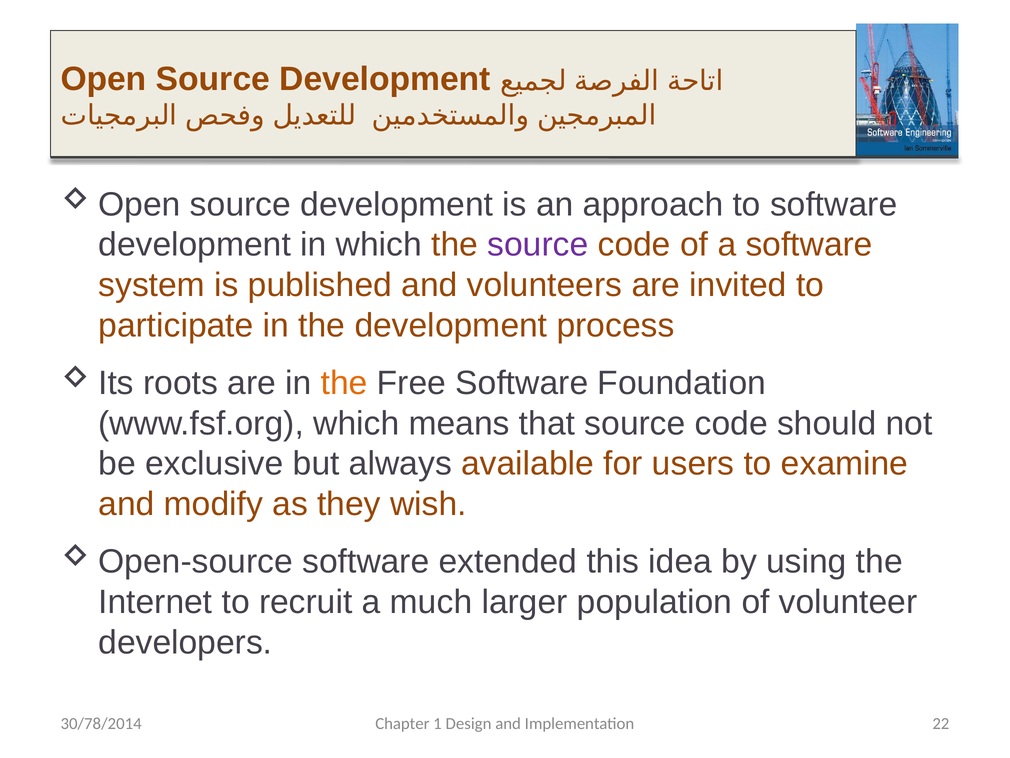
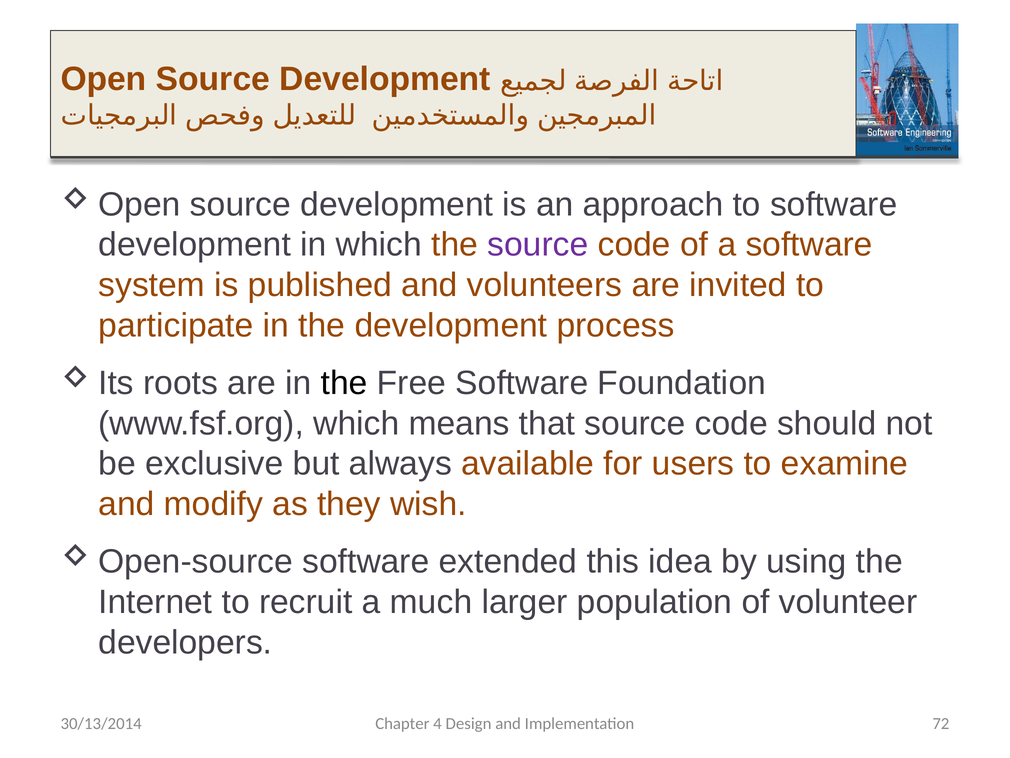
the at (344, 383) colour: orange -> black
1: 1 -> 4
22: 22 -> 72
30/78/2014: 30/78/2014 -> 30/13/2014
